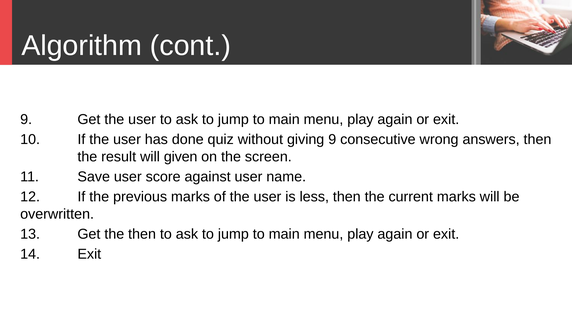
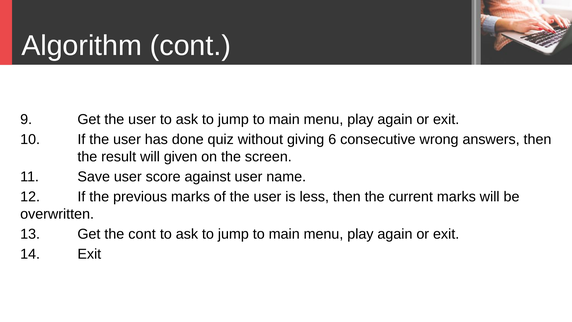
giving 9: 9 -> 6
the then: then -> cont
